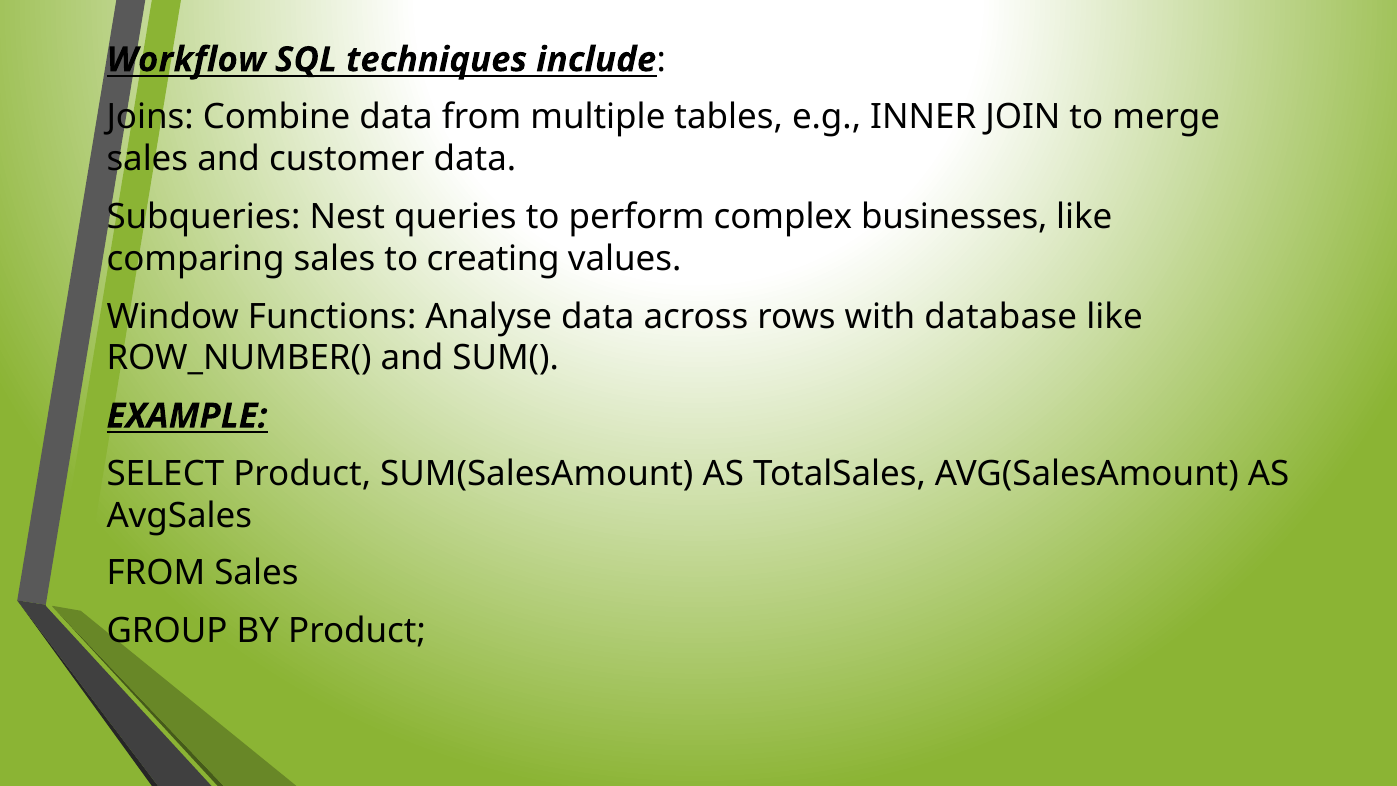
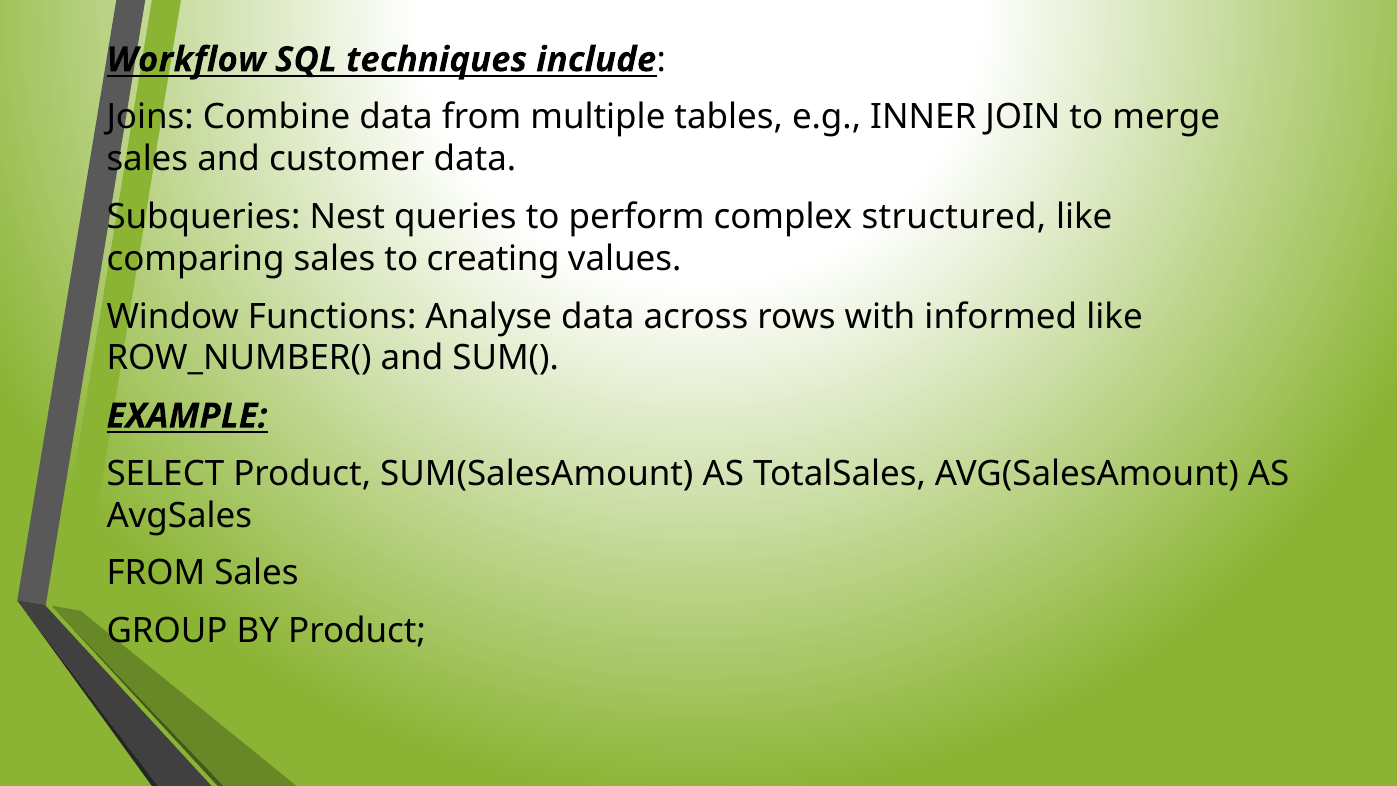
businesses: businesses -> structured
database: database -> informed
